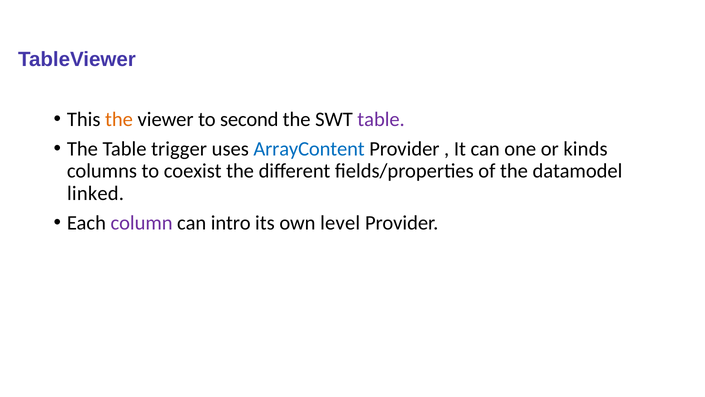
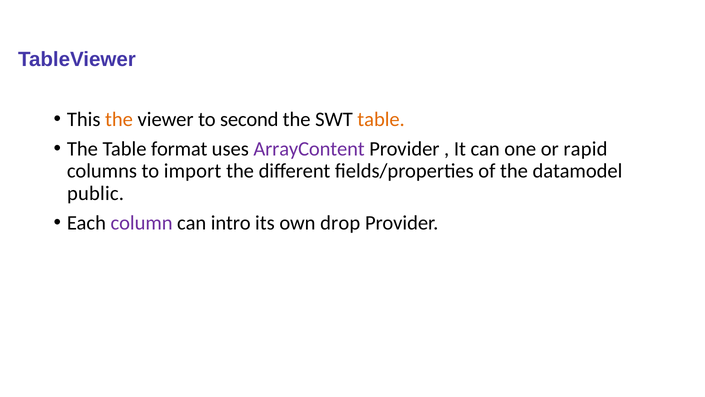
table at (381, 119) colour: purple -> orange
trigger: trigger -> format
ArrayContent colour: blue -> purple
kinds: kinds -> rapid
coexist: coexist -> import
linked: linked -> public
level: level -> drop
